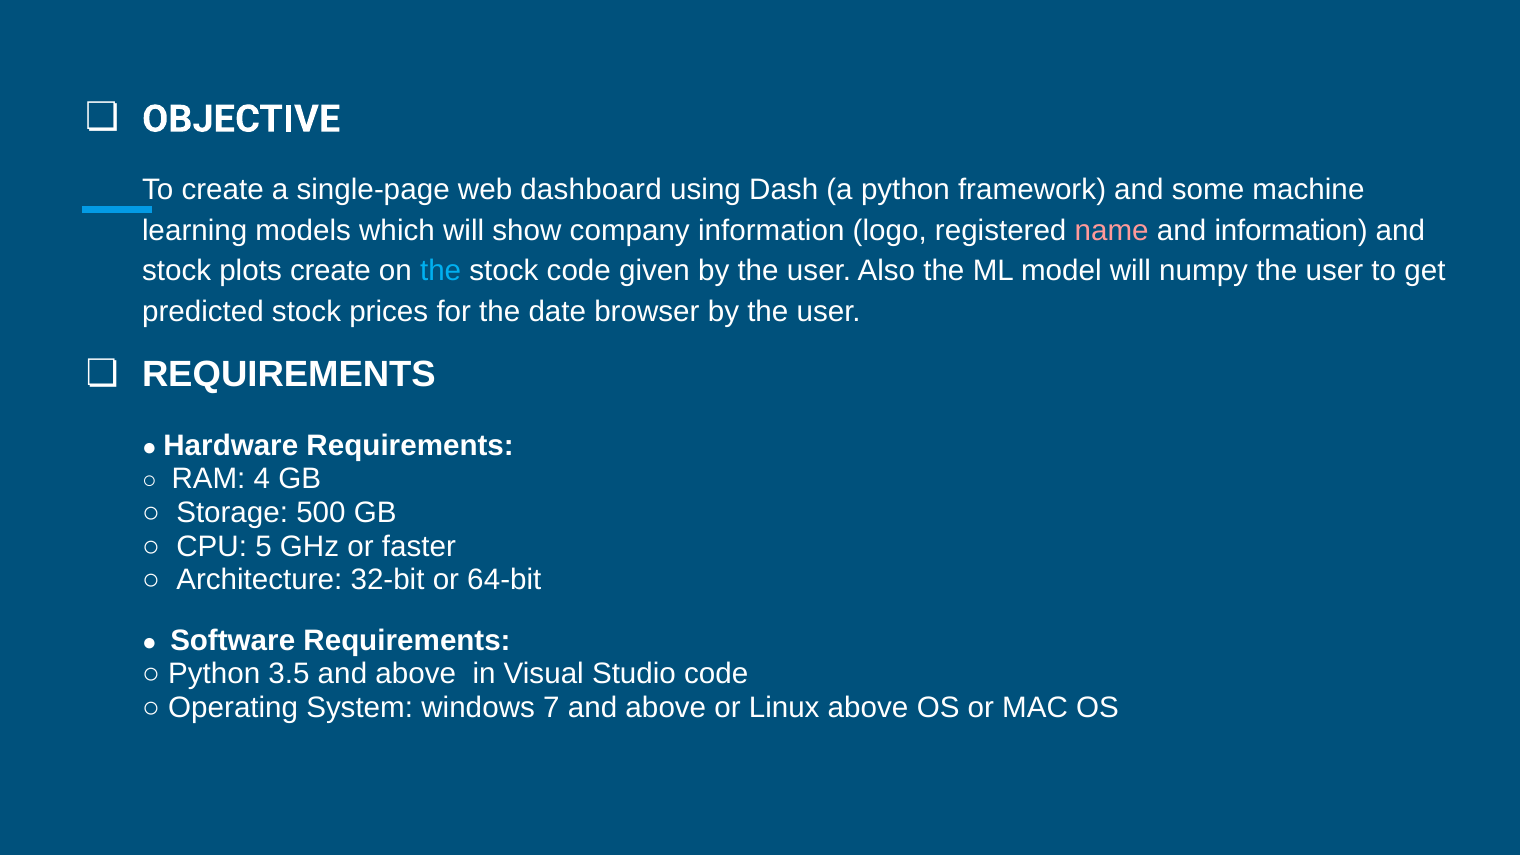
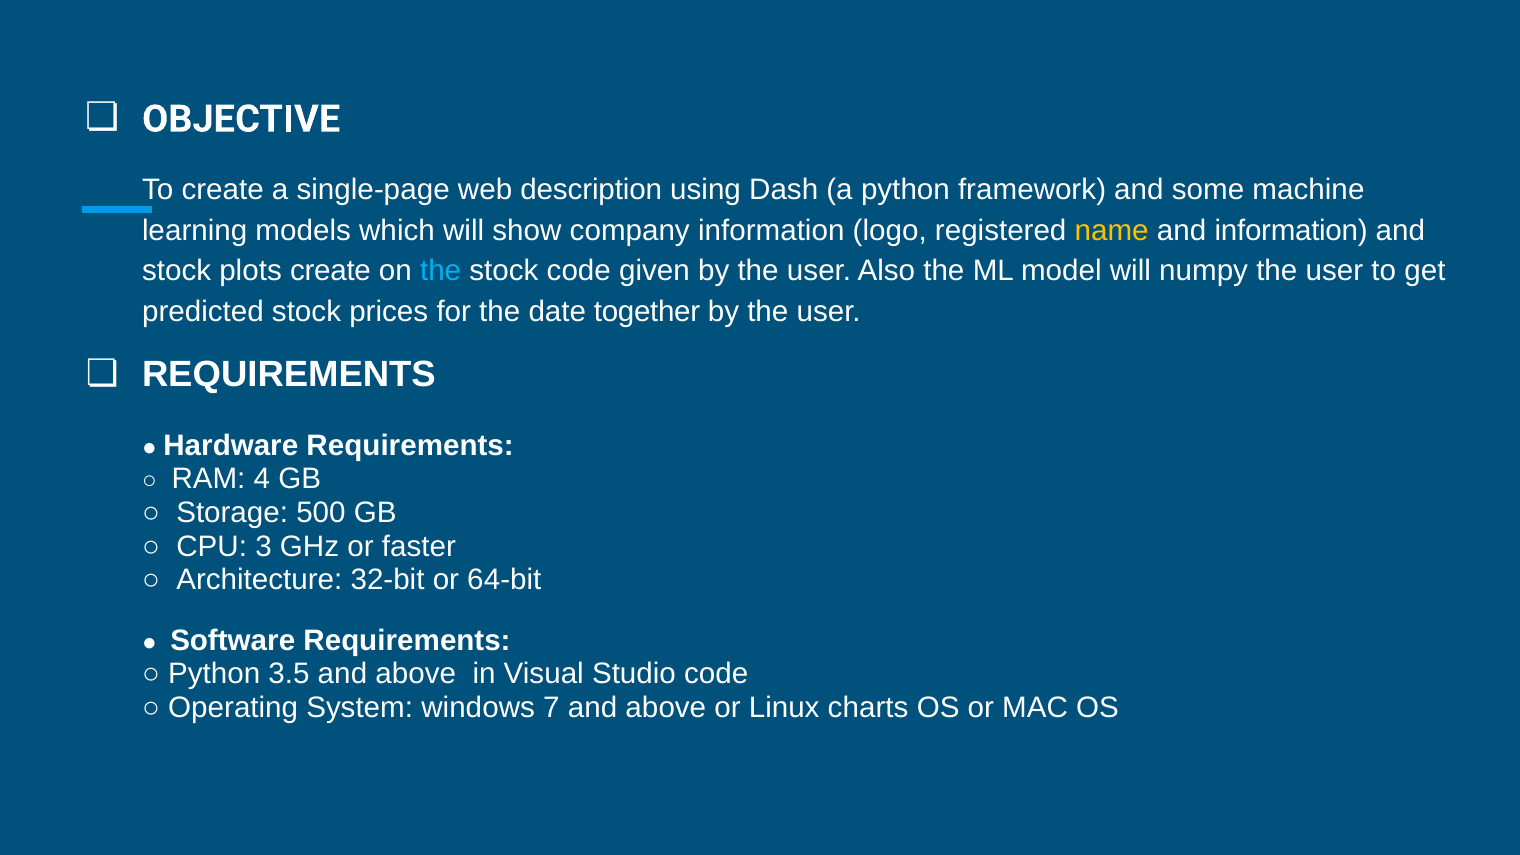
dashboard: dashboard -> description
name colour: pink -> yellow
browser: browser -> together
5: 5 -> 3
Linux above: above -> charts
